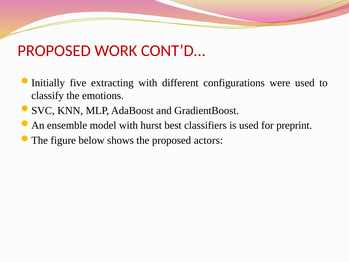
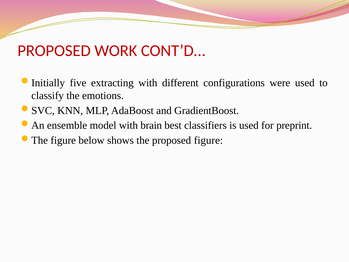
hurst: hurst -> brain
proposed actors: actors -> figure
